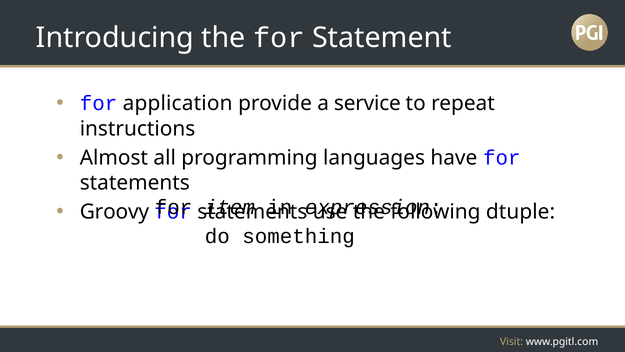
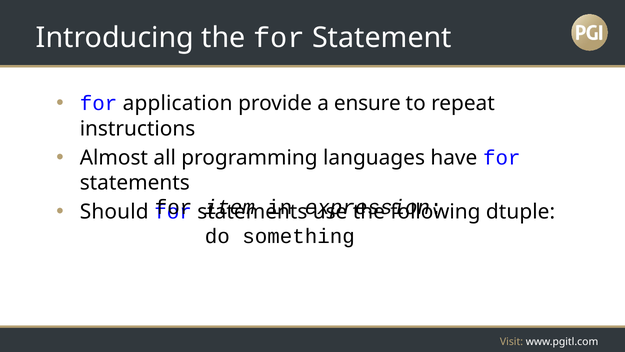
service: service -> ensure
Groovy: Groovy -> Should
